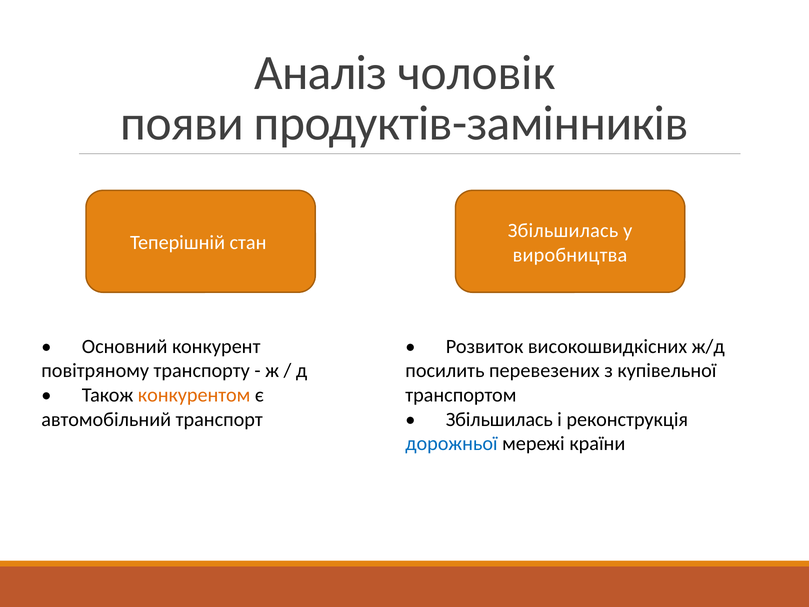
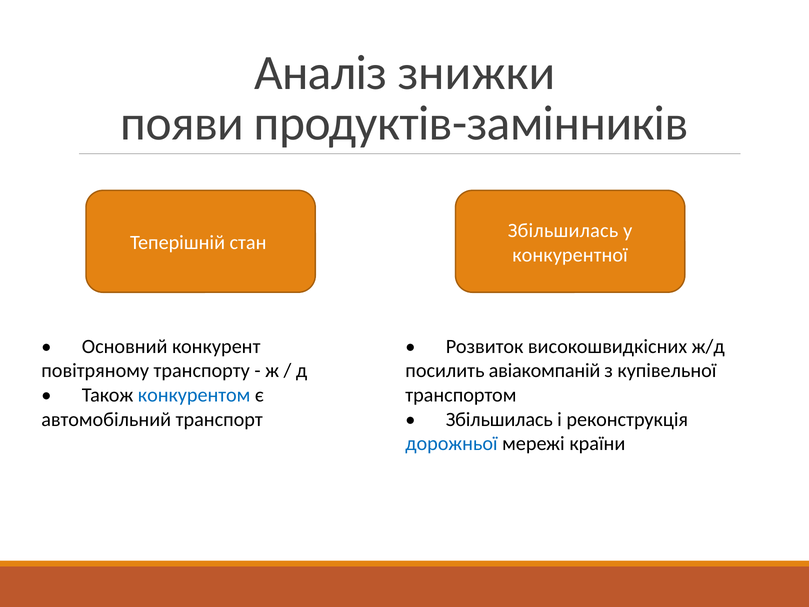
чоловік: чоловік -> знижки
виробництва: виробництва -> конкурентної
перевезених: перевезених -> авіакомпаній
конкурентом colour: orange -> blue
